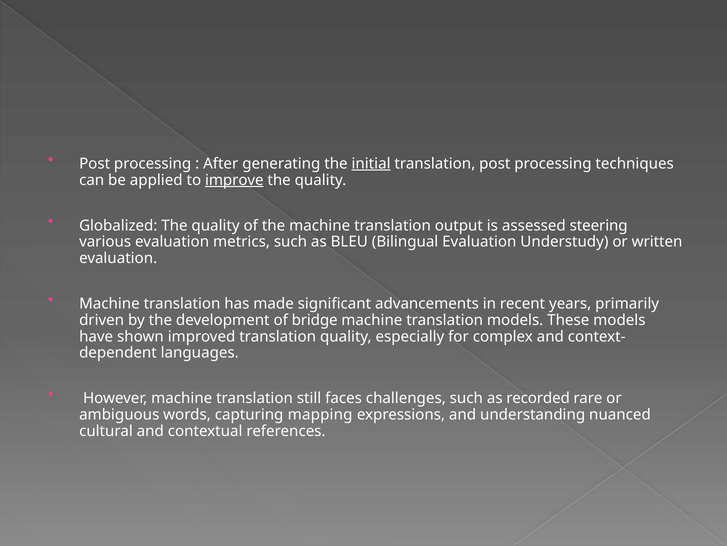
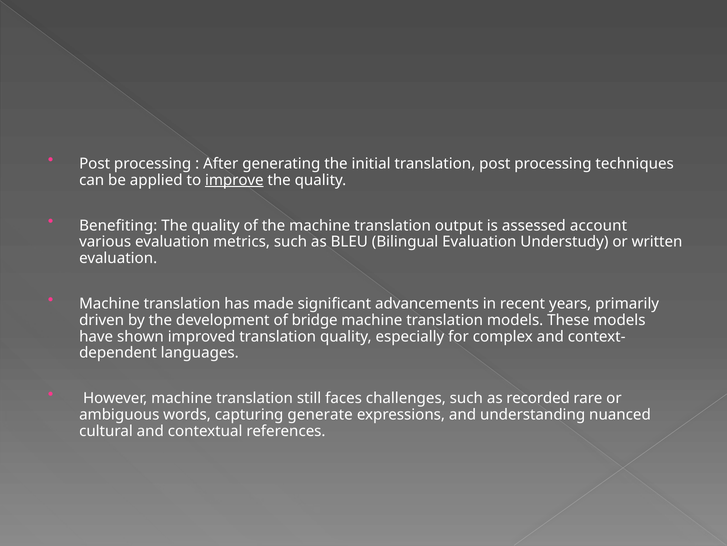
initial underline: present -> none
Globalized: Globalized -> Benefiting
steering: steering -> account
mapping: mapping -> generate
